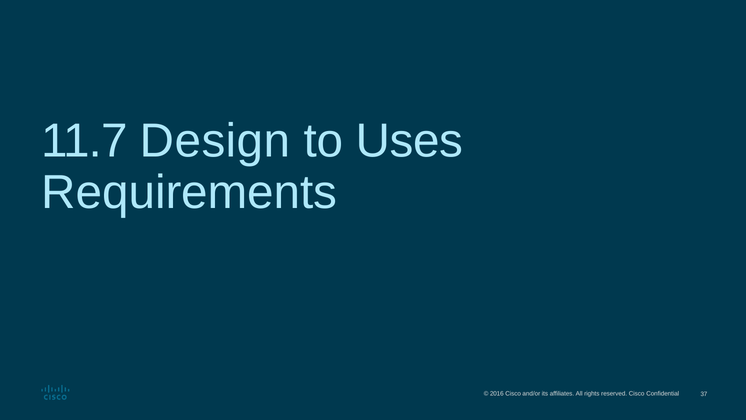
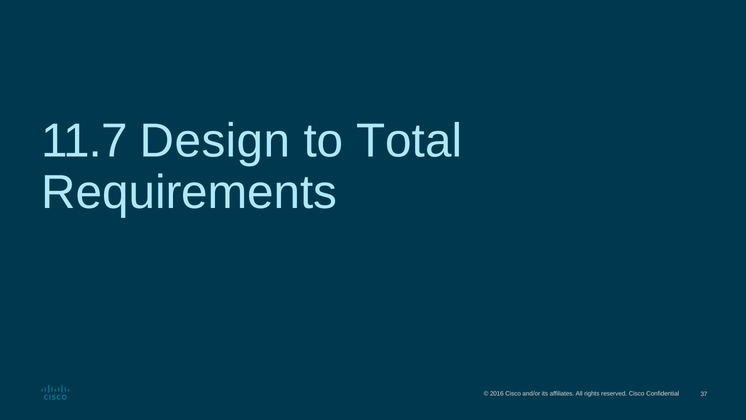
Uses: Uses -> Total
